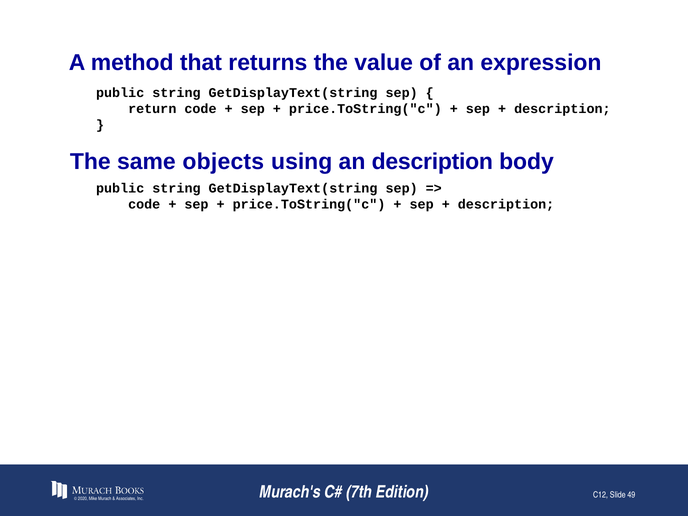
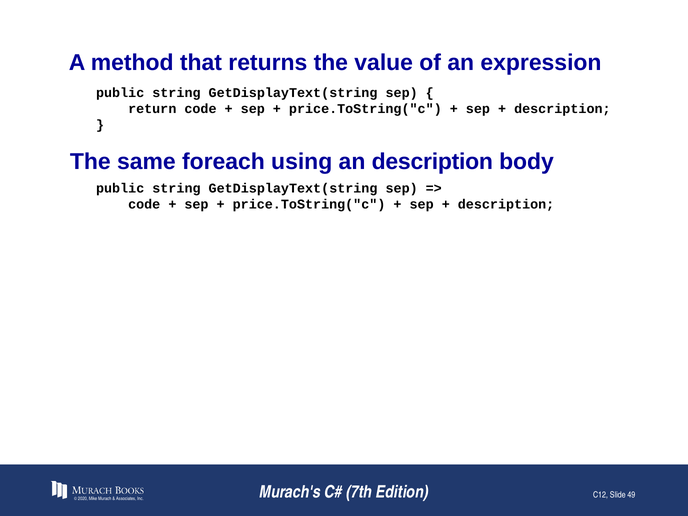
objects: objects -> foreach
